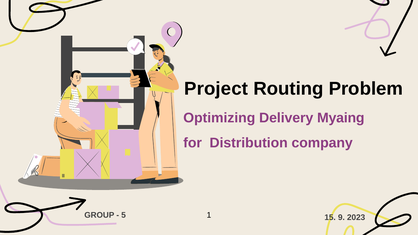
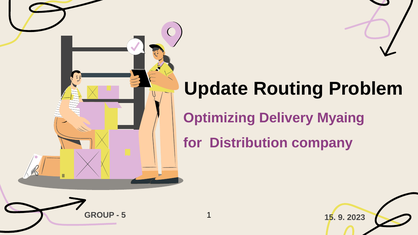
Project: Project -> Update
